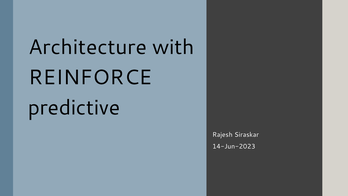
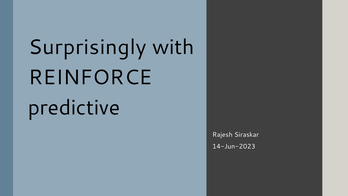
Architecture: Architecture -> Surprisingly
